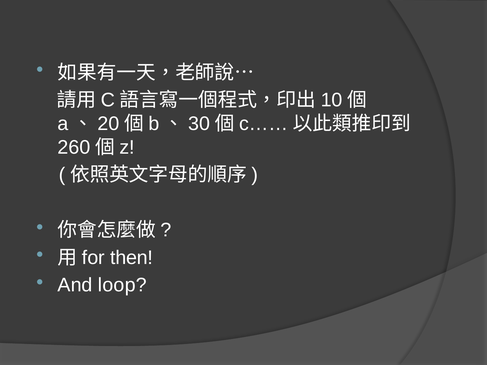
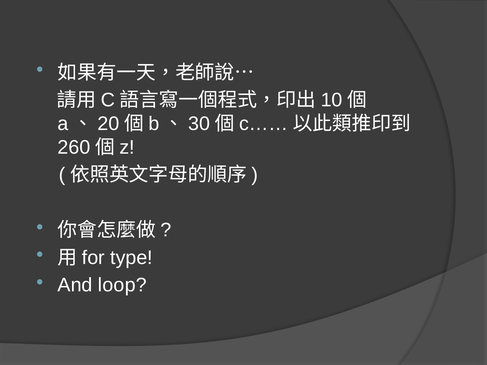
then: then -> type
